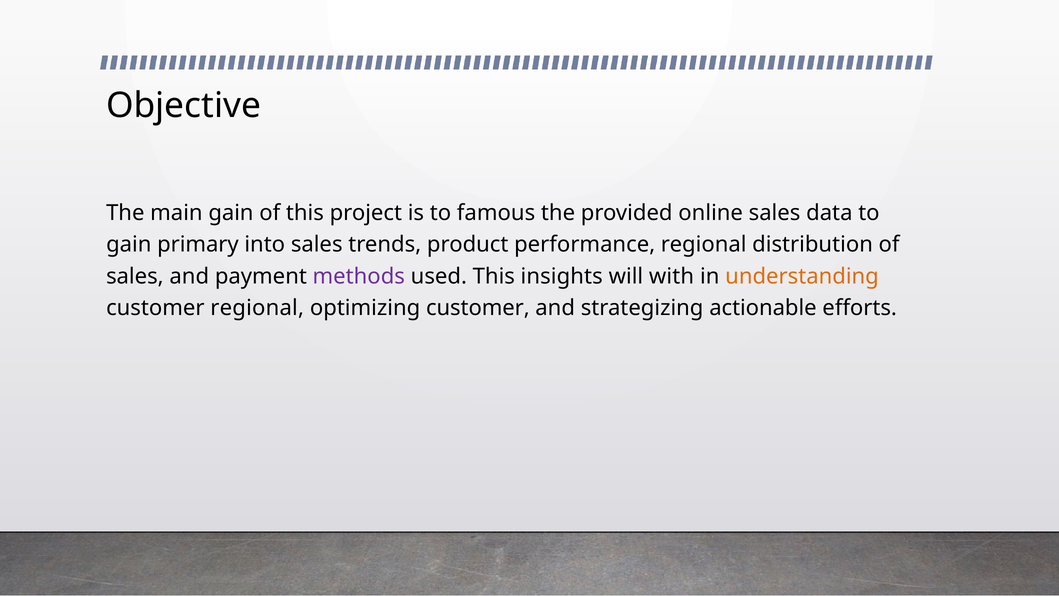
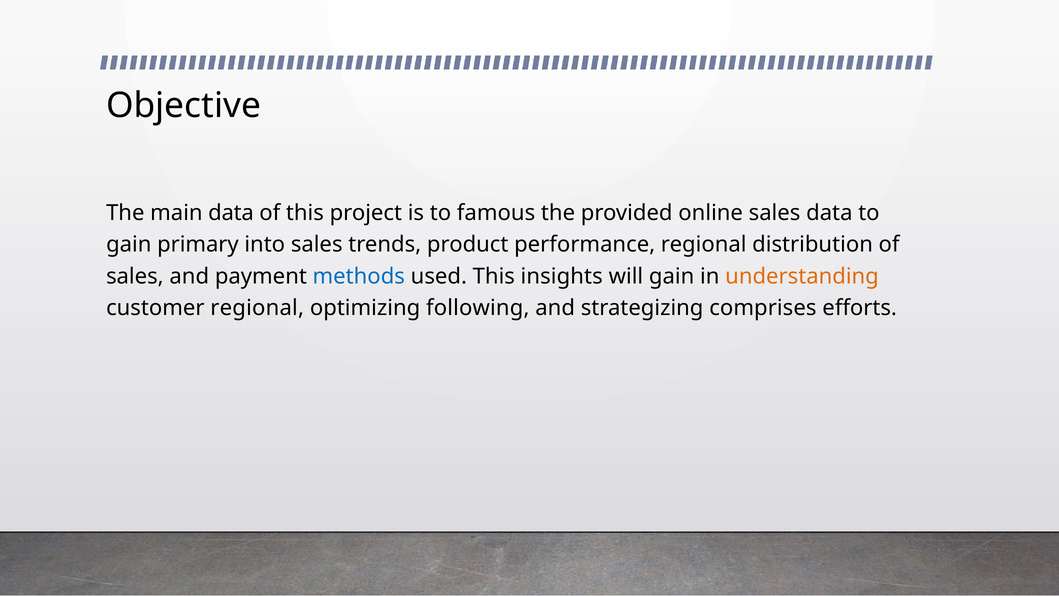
main gain: gain -> data
methods colour: purple -> blue
will with: with -> gain
optimizing customer: customer -> following
actionable: actionable -> comprises
